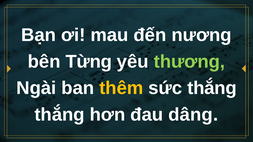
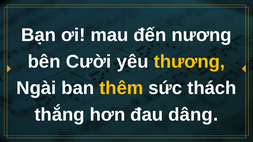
Từng: Từng -> Cười
thương colour: light green -> yellow
sức thắng: thắng -> thách
